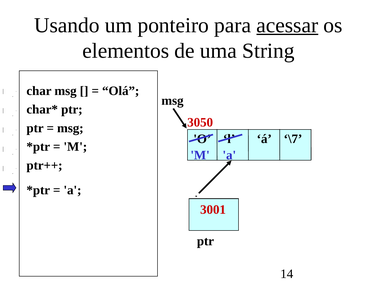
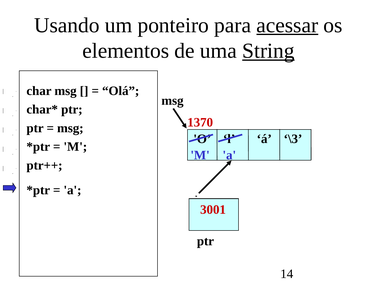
String underline: none -> present
3050: 3050 -> 1370
\7: \7 -> \3
